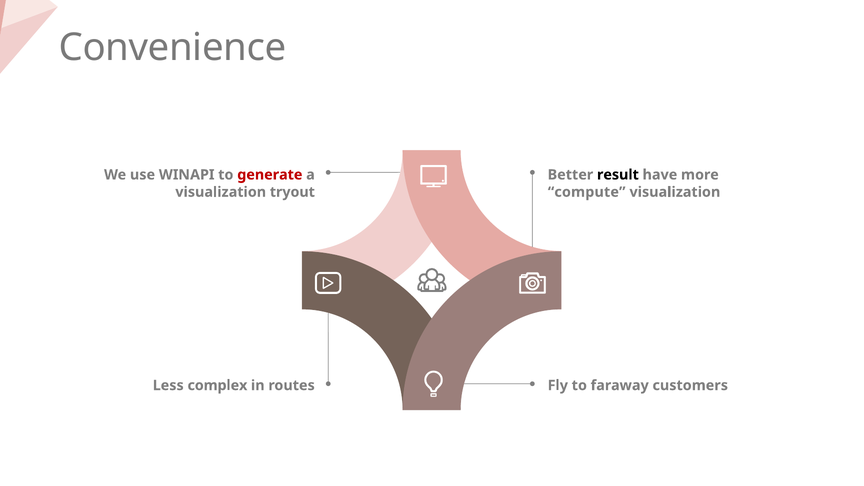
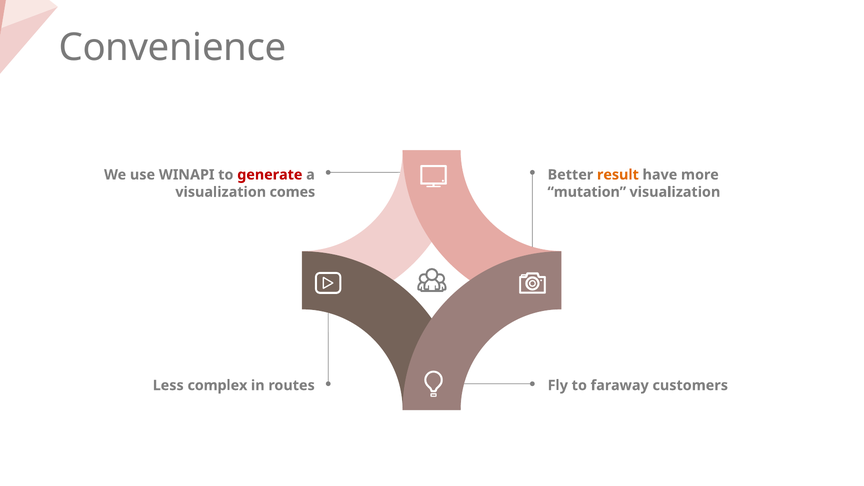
result colour: black -> orange
tryout: tryout -> comes
compute: compute -> mutation
